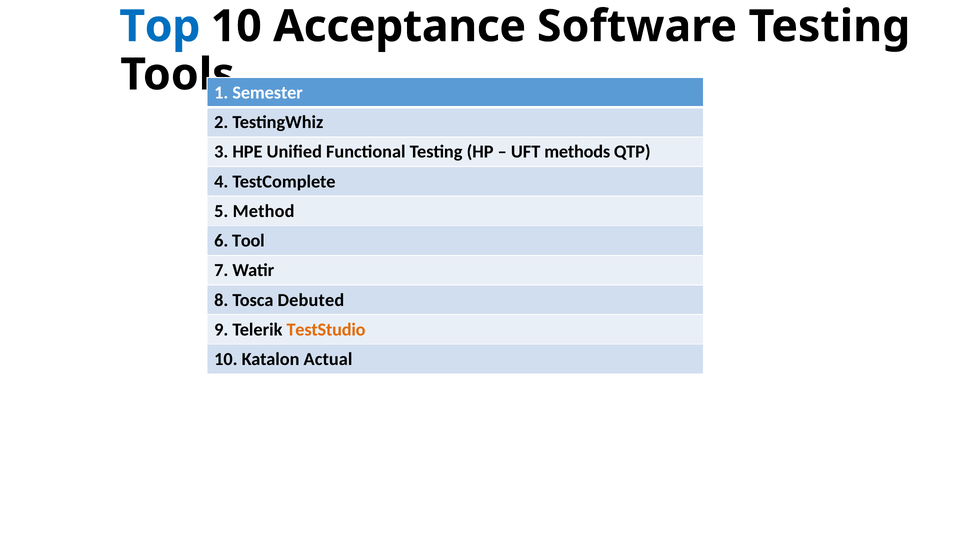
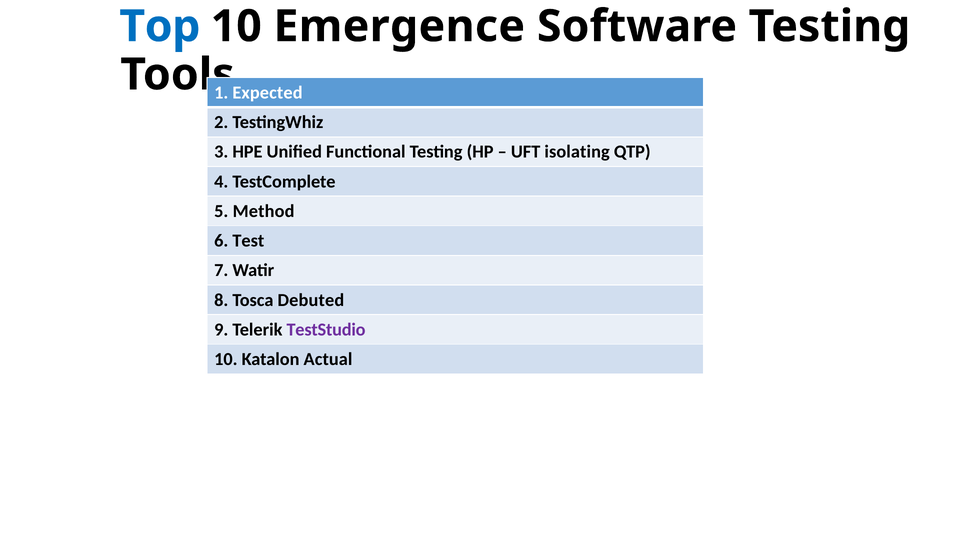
Acceptance: Acceptance -> Emergence
Semester: Semester -> Expected
methods: methods -> isolating
Tool: Tool -> Test
TestStudio colour: orange -> purple
